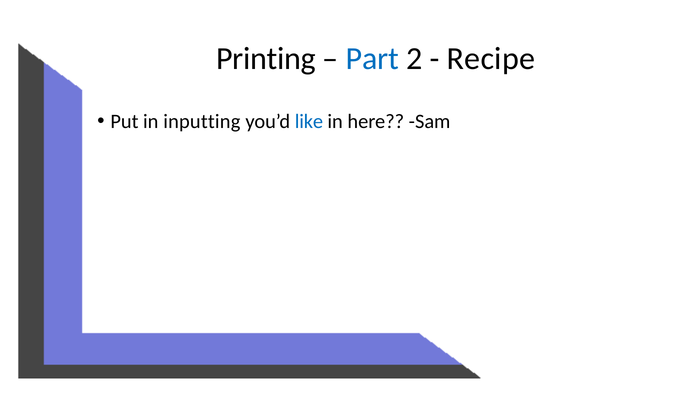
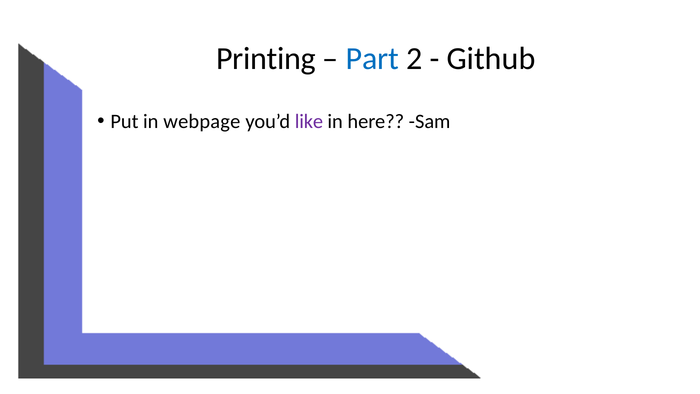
Recipe: Recipe -> Github
inputting: inputting -> webpage
like colour: blue -> purple
